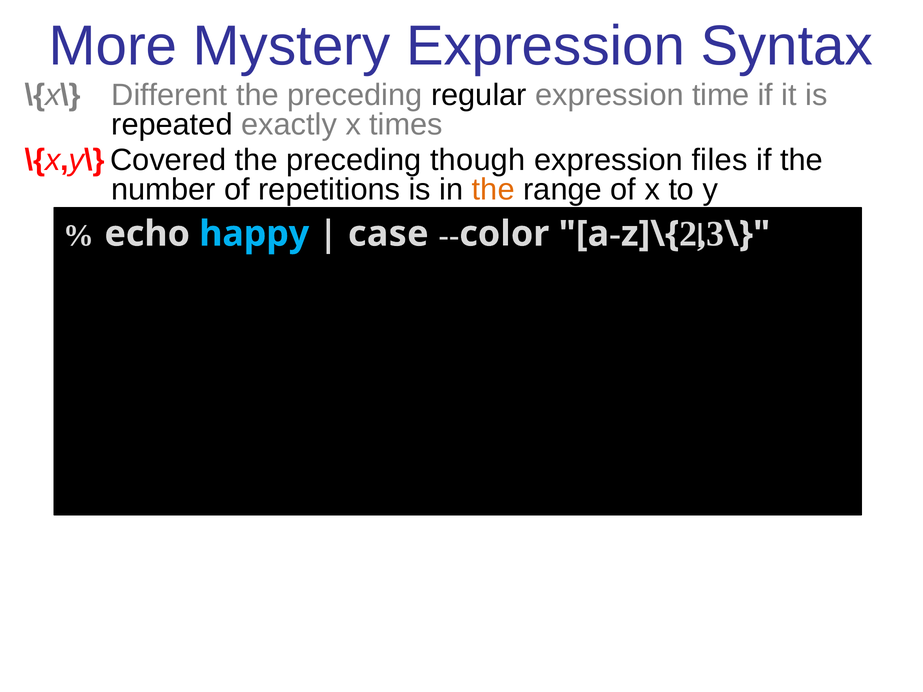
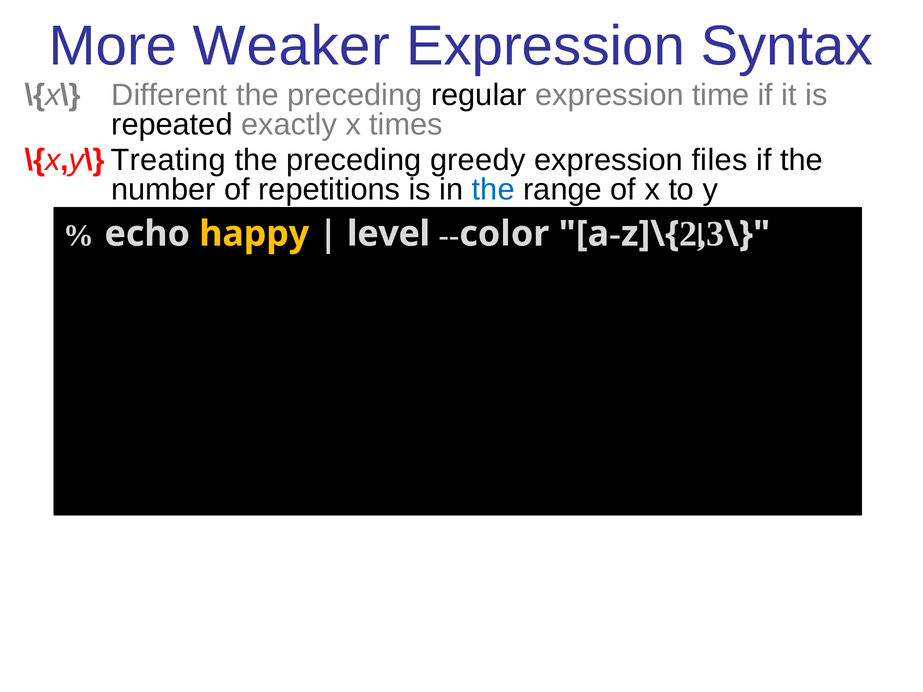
Mystery: Mystery -> Weaker
Covered: Covered -> Treating
though: though -> greedy
the at (493, 190) colour: orange -> blue
happy at (254, 234) colour: light blue -> yellow
case: case -> level
